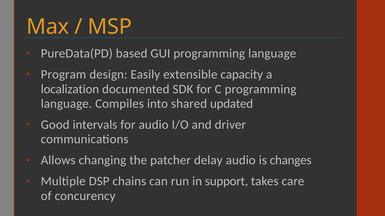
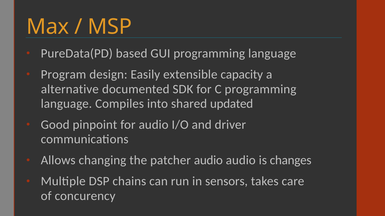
localization: localization -> alternative
intervals: intervals -> pinpoint
patcher delay: delay -> audio
support: support -> sensors
